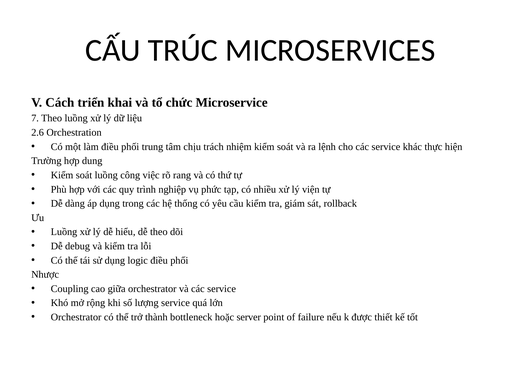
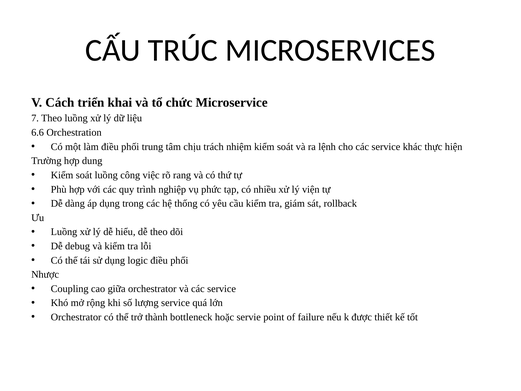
2.6: 2.6 -> 6.6
server: server -> servie
